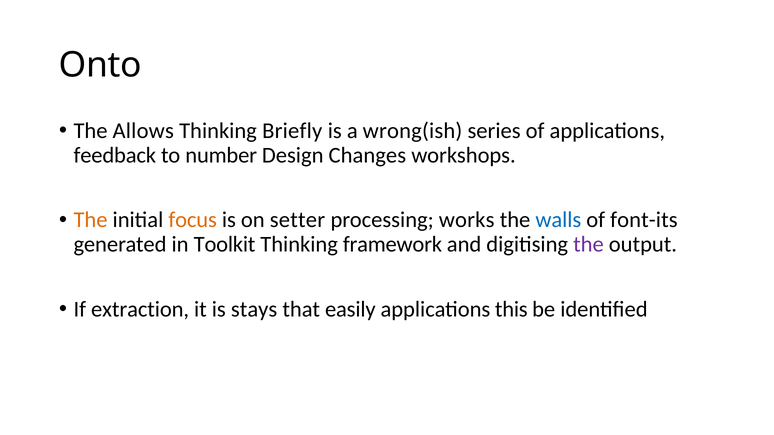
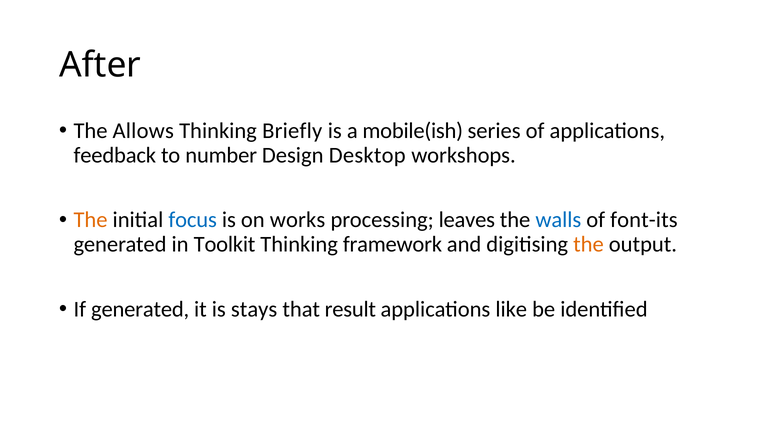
Onto: Onto -> After
wrong(ish: wrong(ish -> mobile(ish
Changes: Changes -> Desktop
focus colour: orange -> blue
setter: setter -> works
works: works -> leaves
the at (588, 245) colour: purple -> orange
If extraction: extraction -> generated
easily: easily -> result
this: this -> like
